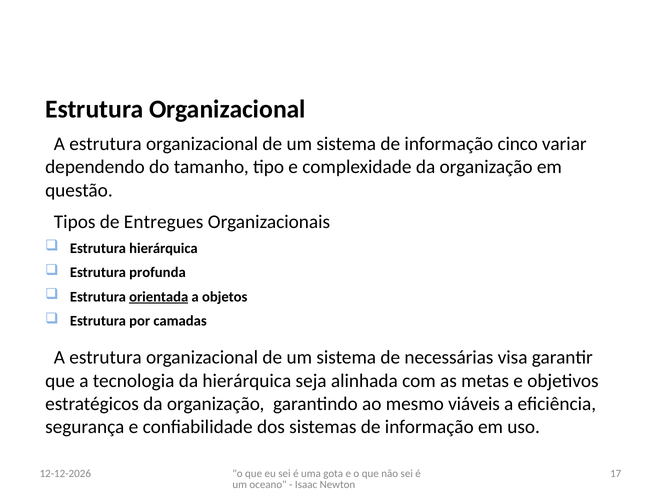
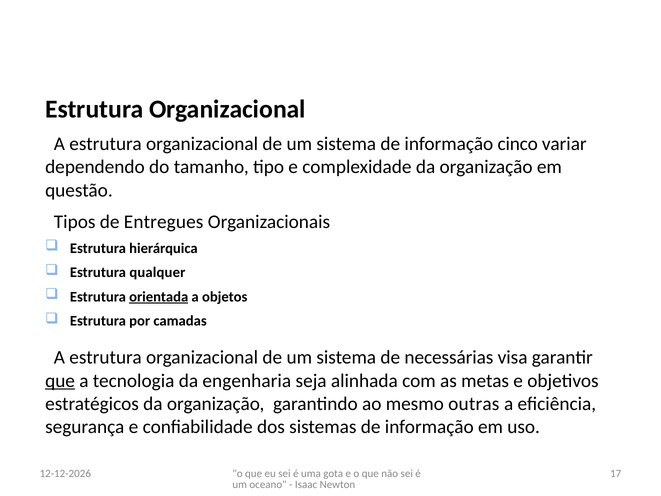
profunda: profunda -> qualquer
que at (60, 381) underline: none -> present
da hierárquica: hierárquica -> engenharia
viáveis: viáveis -> outras
